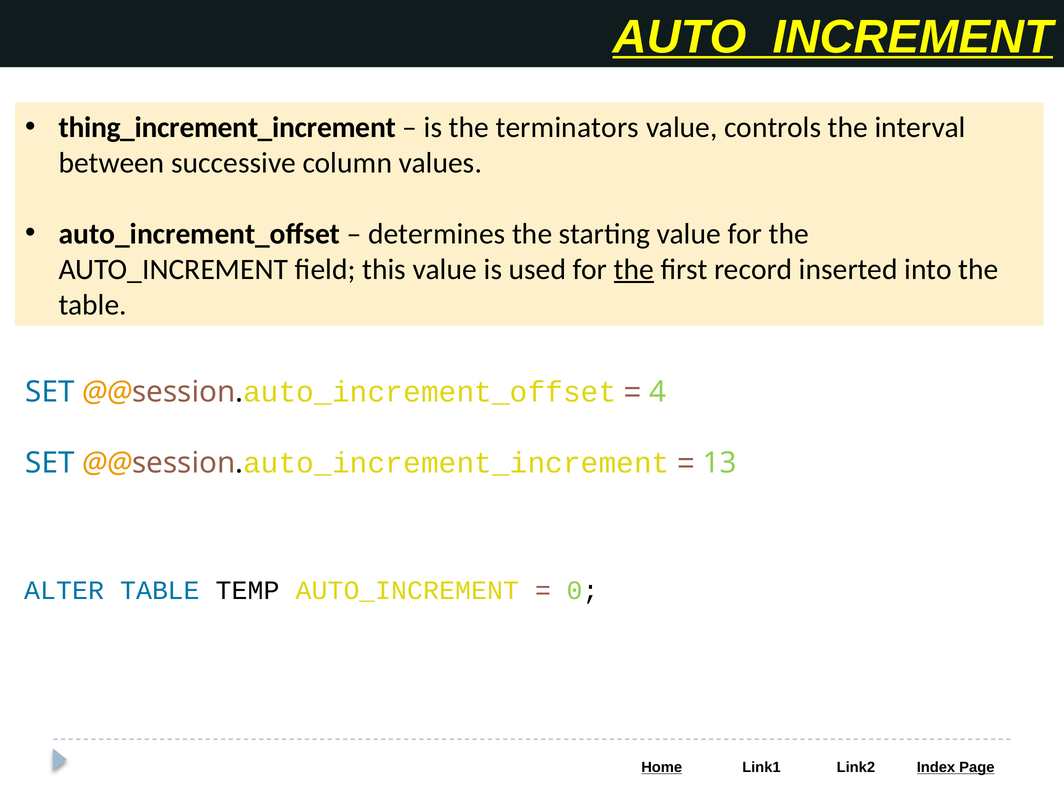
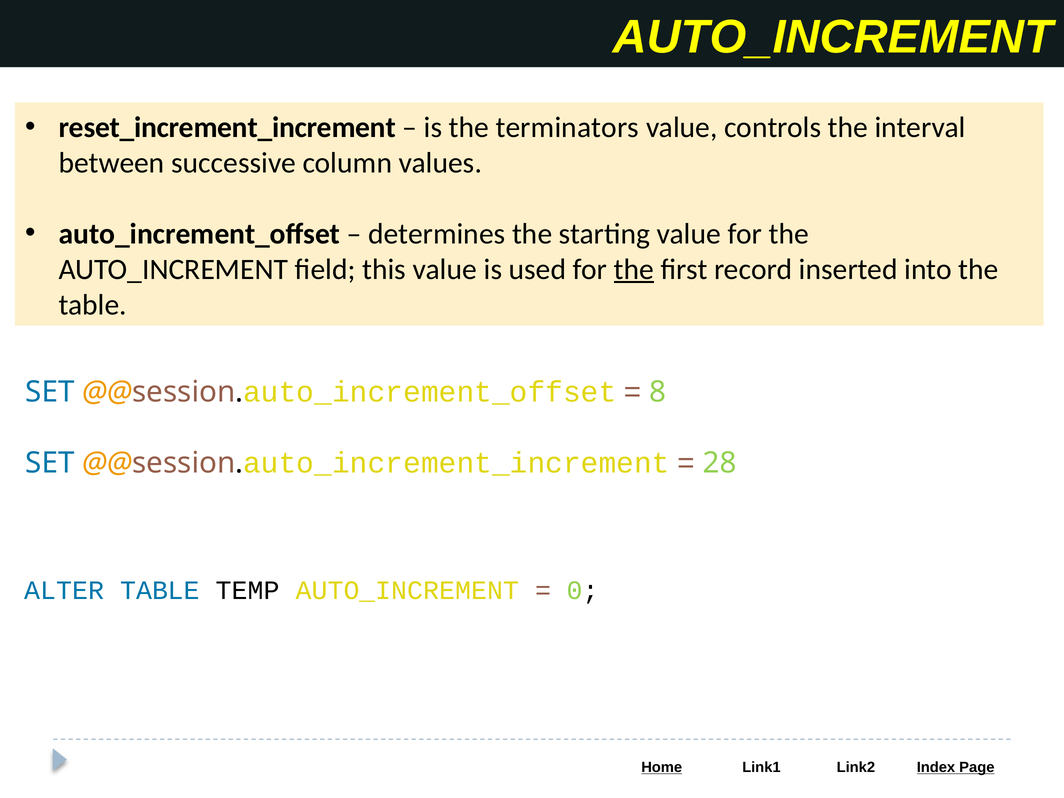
AUTO_INCREMENT at (833, 37) underline: present -> none
thing_increment_increment: thing_increment_increment -> reset_increment_increment
4: 4 -> 8
13: 13 -> 28
